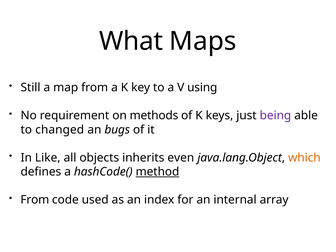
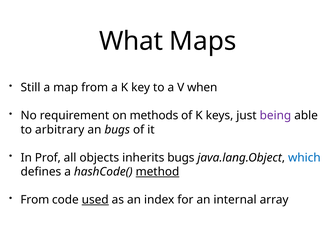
using: using -> when
changed: changed -> arbitrary
Like: Like -> Prof
inherits even: even -> bugs
which colour: orange -> blue
used underline: none -> present
